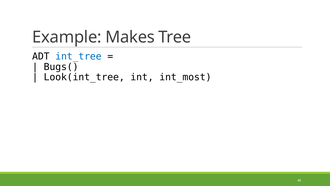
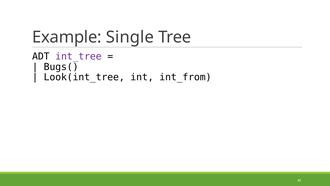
Makes: Makes -> Single
int_tree colour: blue -> purple
int_most: int_most -> int_from
